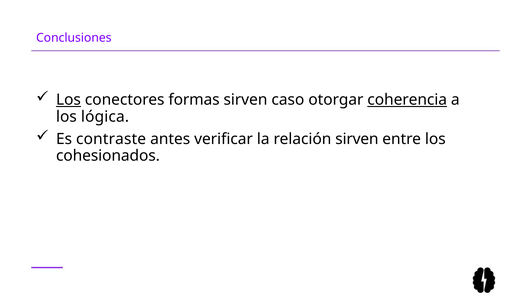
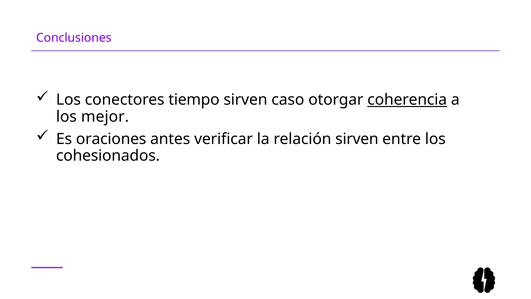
Los at (68, 100) underline: present -> none
formas: formas -> tiempo
lógica: lógica -> mejor
contraste: contraste -> oraciones
